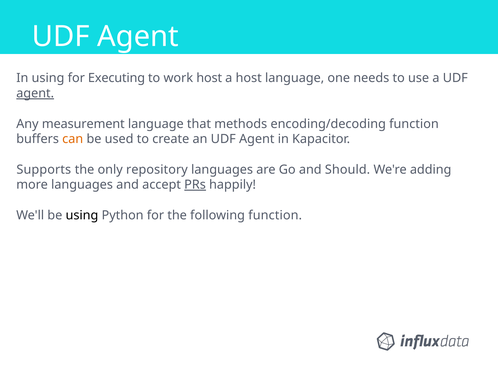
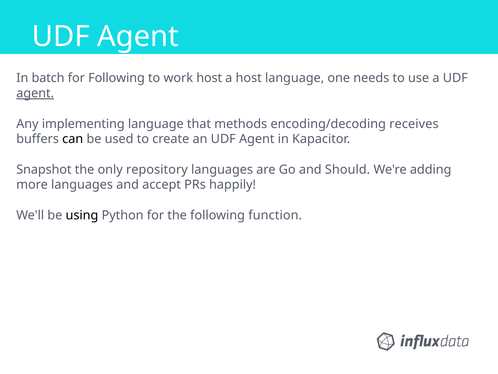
In using: using -> batch
for Executing: Executing -> Following
measurement: measurement -> implementing
encoding/decoding function: function -> receives
can colour: orange -> black
Supports: Supports -> Snapshot
PRs underline: present -> none
